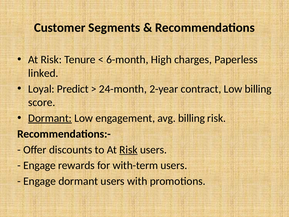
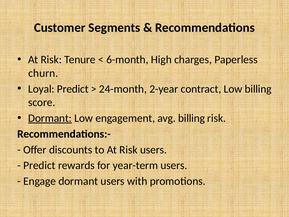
linked: linked -> churn
Risk at (128, 150) underline: present -> none
Engage at (39, 165): Engage -> Predict
with-term: with-term -> year-term
